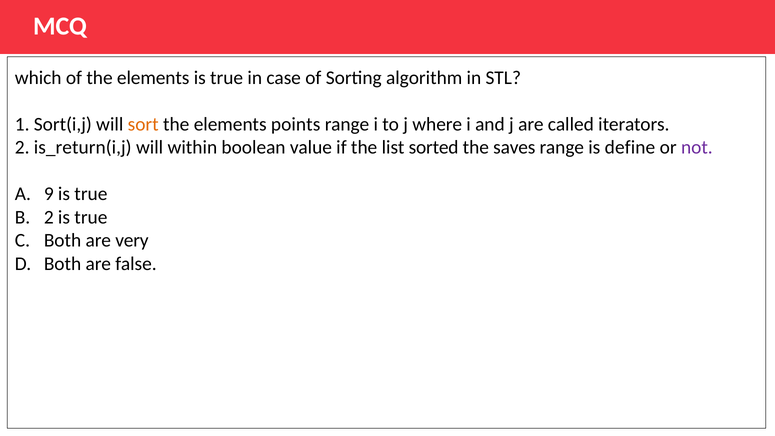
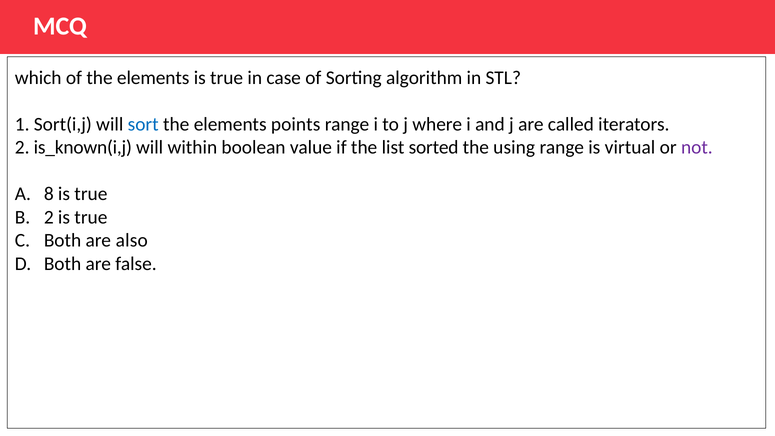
sort colour: orange -> blue
is_return(i,j: is_return(i,j -> is_known(i,j
saves: saves -> using
define: define -> virtual
9: 9 -> 8
very: very -> also
